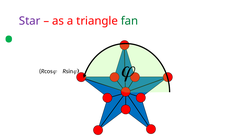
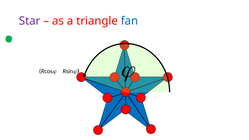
fan colour: green -> blue
